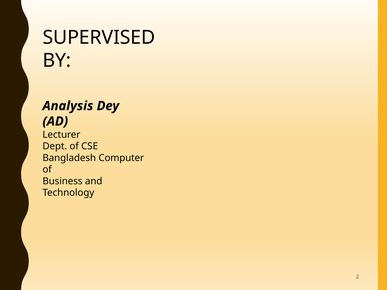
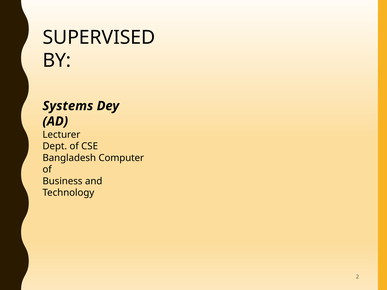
Analysis: Analysis -> Systems
